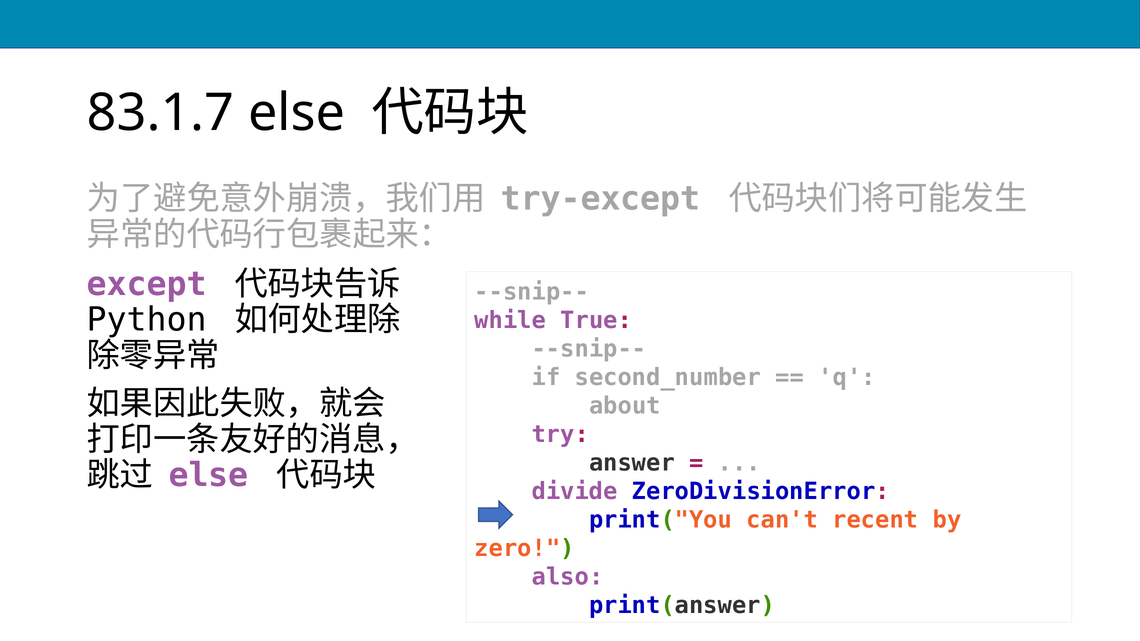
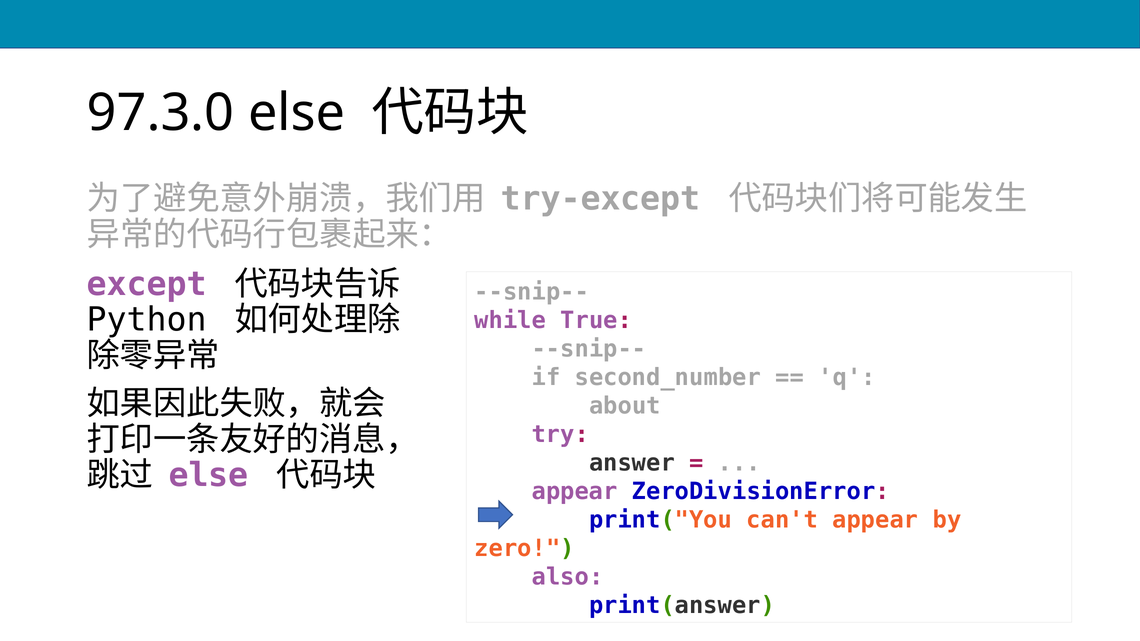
83.1.7: 83.1.7 -> 97.3.0
divide at (575, 492): divide -> appear
can't recent: recent -> appear
